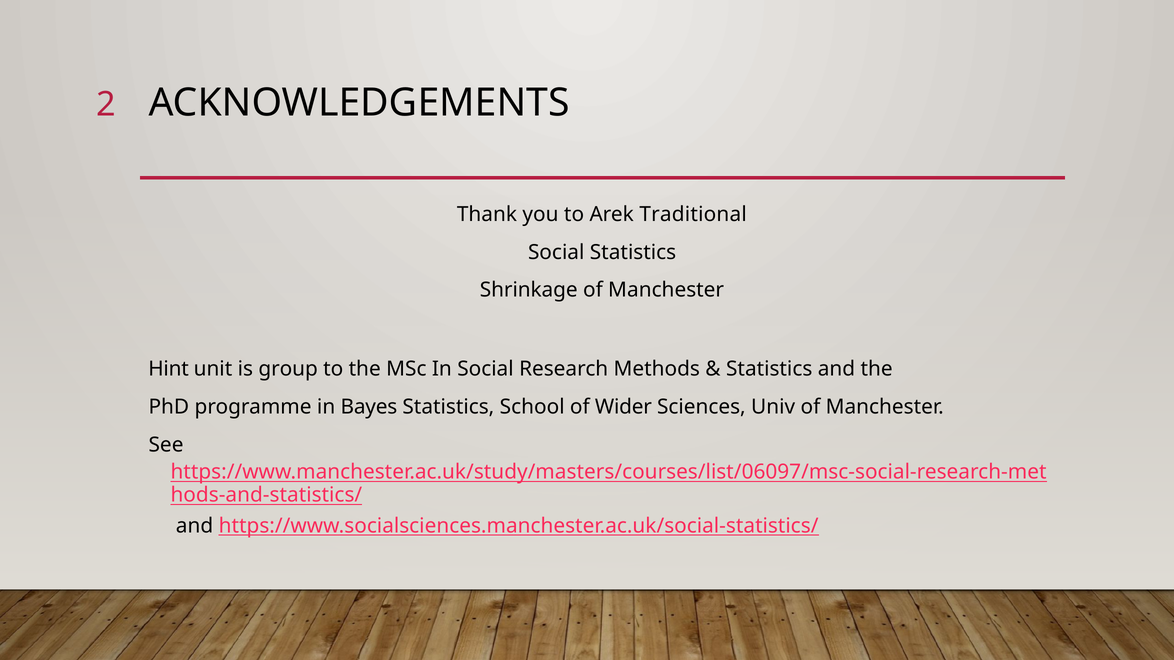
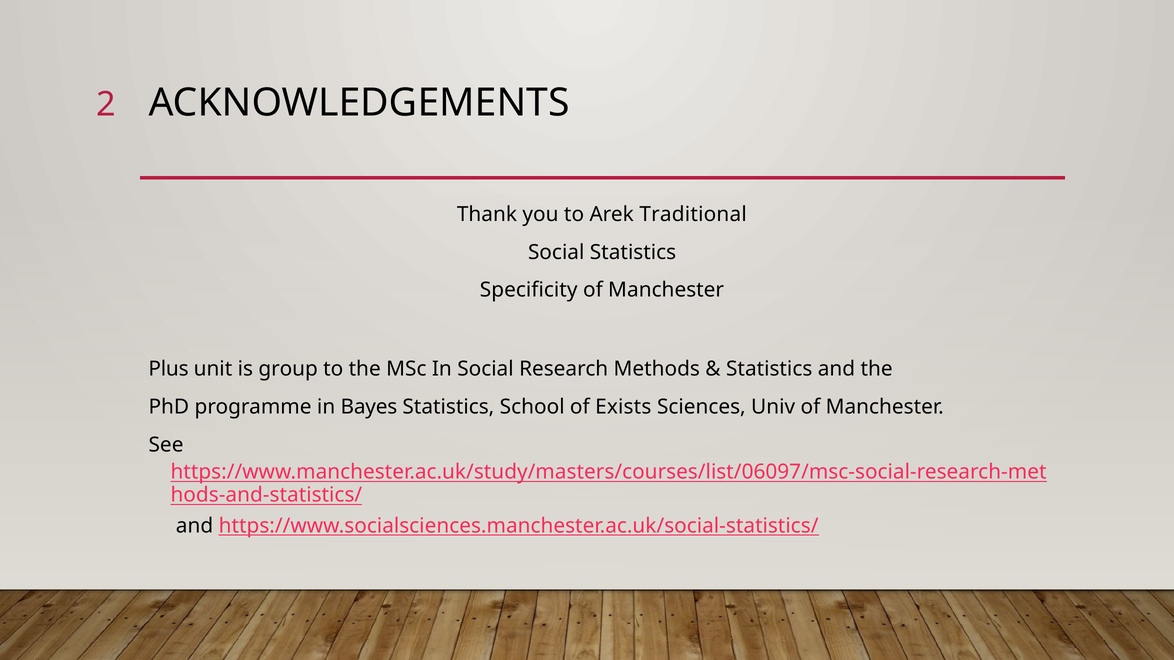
Shrinkage: Shrinkage -> Specificity
Hint: Hint -> Plus
Wider: Wider -> Exists
